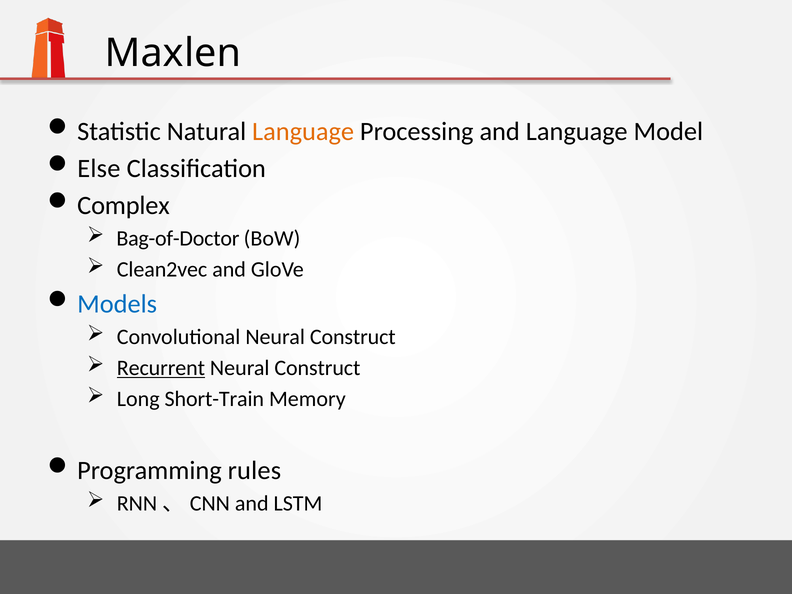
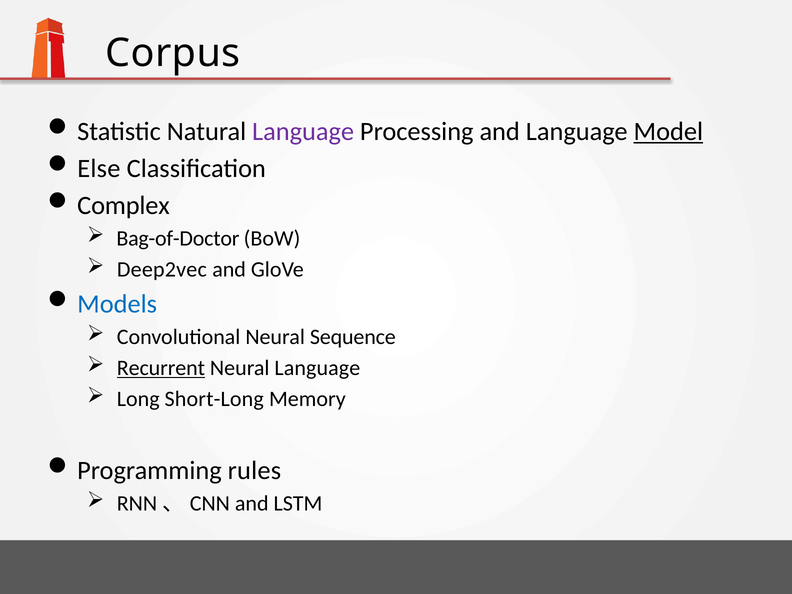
Maxlen: Maxlen -> Corpus
Language at (303, 132) colour: orange -> purple
Model underline: none -> present
Clean2vec: Clean2vec -> Deep2vec
Convolutional Neural Construct: Construct -> Sequence
Construct at (317, 368): Construct -> Language
Short-Train: Short-Train -> Short-Long
